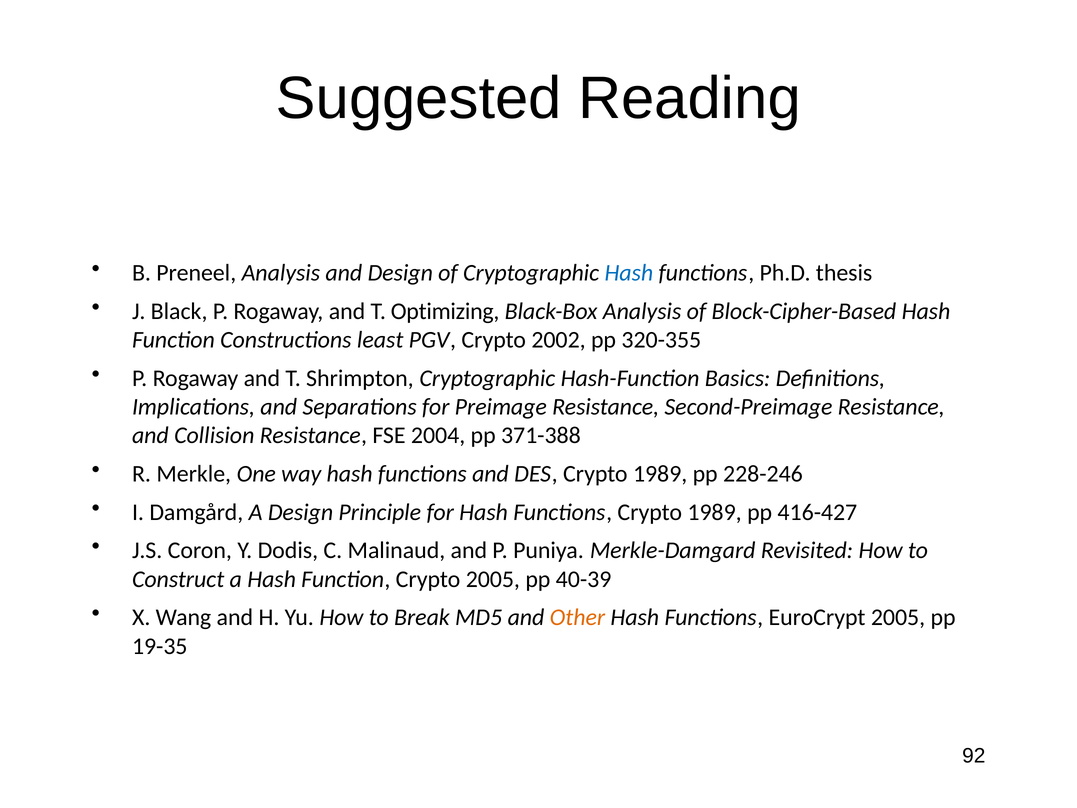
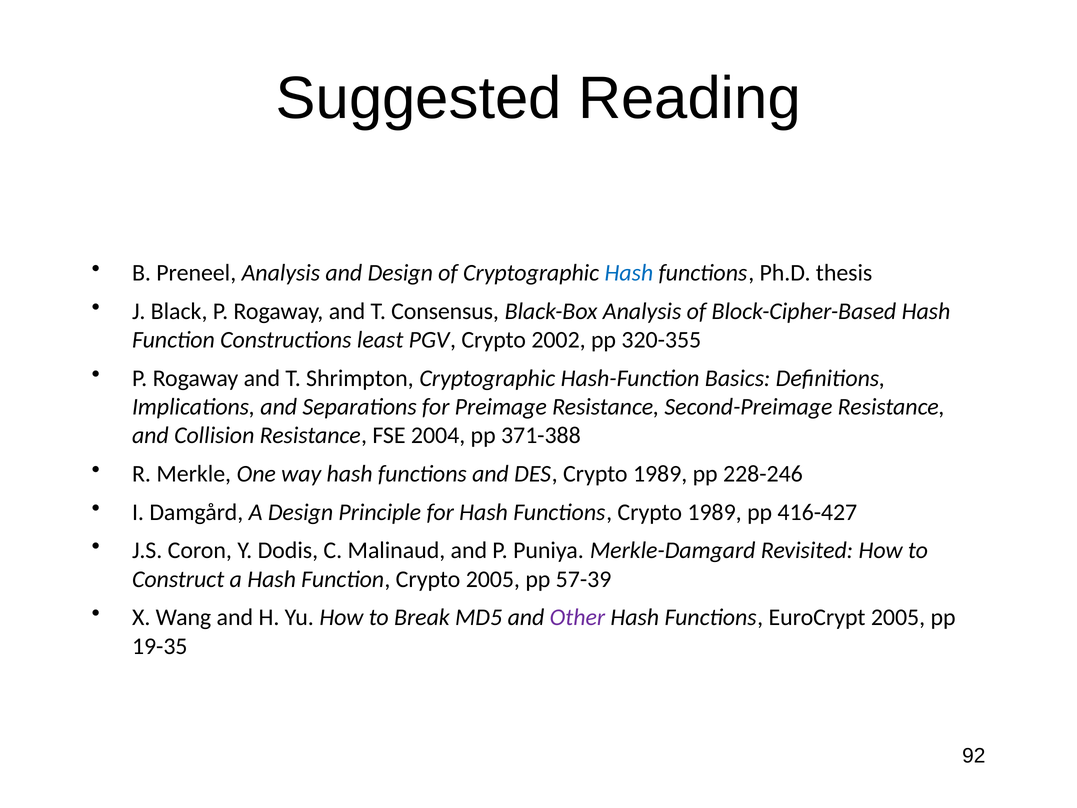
Optimizing: Optimizing -> Consensus
40-39: 40-39 -> 57-39
Other colour: orange -> purple
